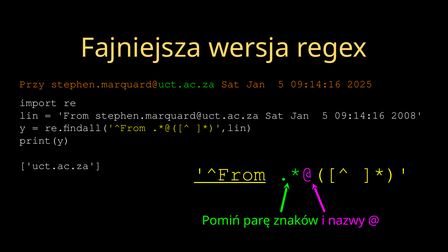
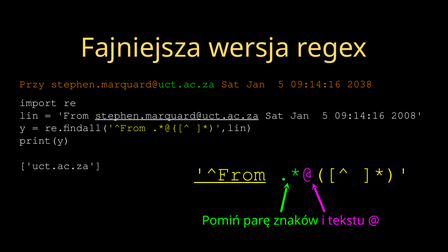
2025: 2025 -> 2038
stephen.marquard@uct.ac.za at (177, 115) underline: none -> present
nazwy: nazwy -> tekstu
